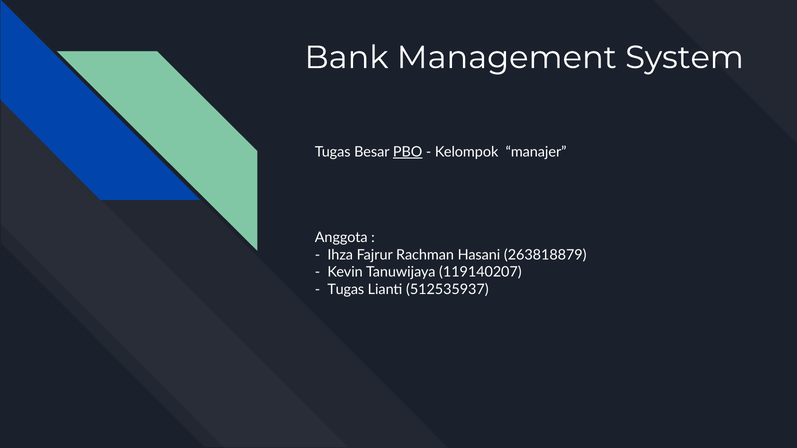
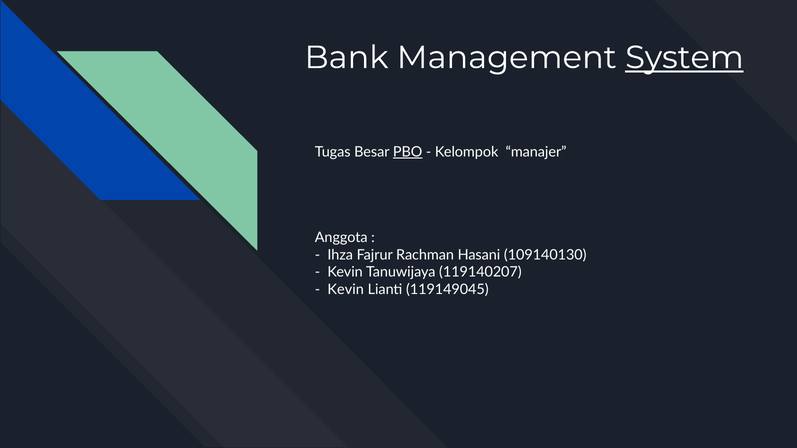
System underline: none -> present
263818879: 263818879 -> 109140130
Tugas at (346, 290): Tugas -> Kevin
512535937: 512535937 -> 119149045
